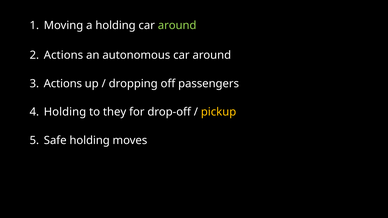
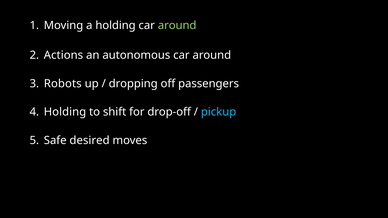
Actions at (63, 84): Actions -> Robots
they: they -> shift
pickup colour: yellow -> light blue
Safe holding: holding -> desired
